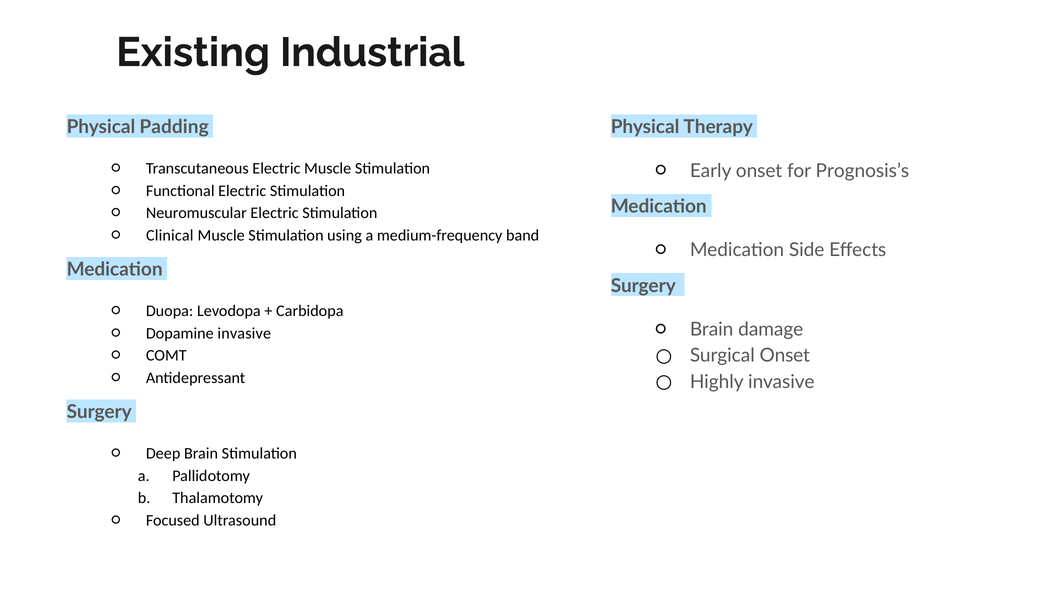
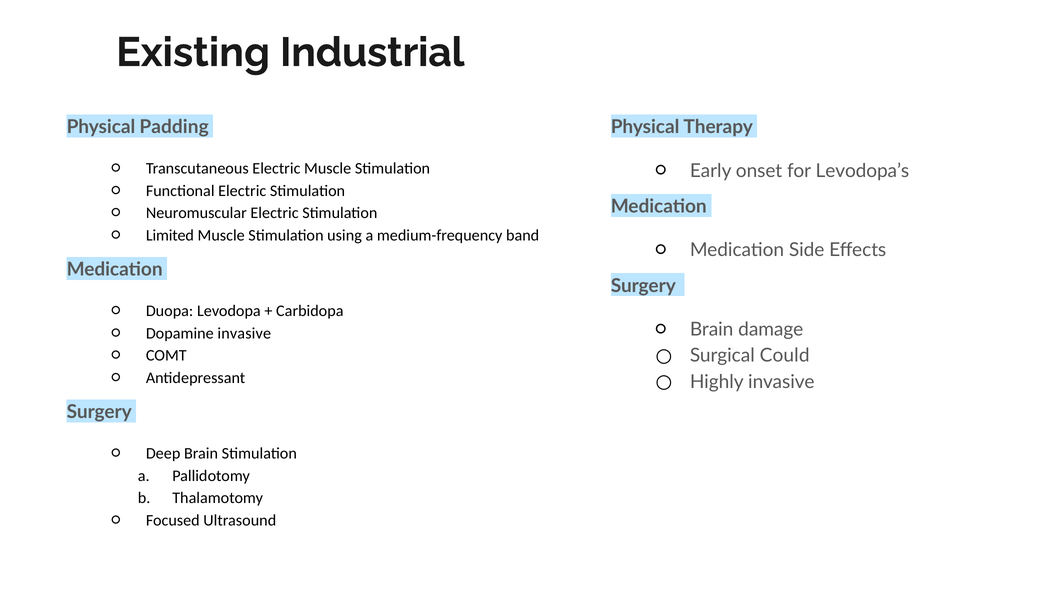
Prognosis’s: Prognosis’s -> Levodopa’s
Clinical: Clinical -> Limited
Surgical Onset: Onset -> Could
